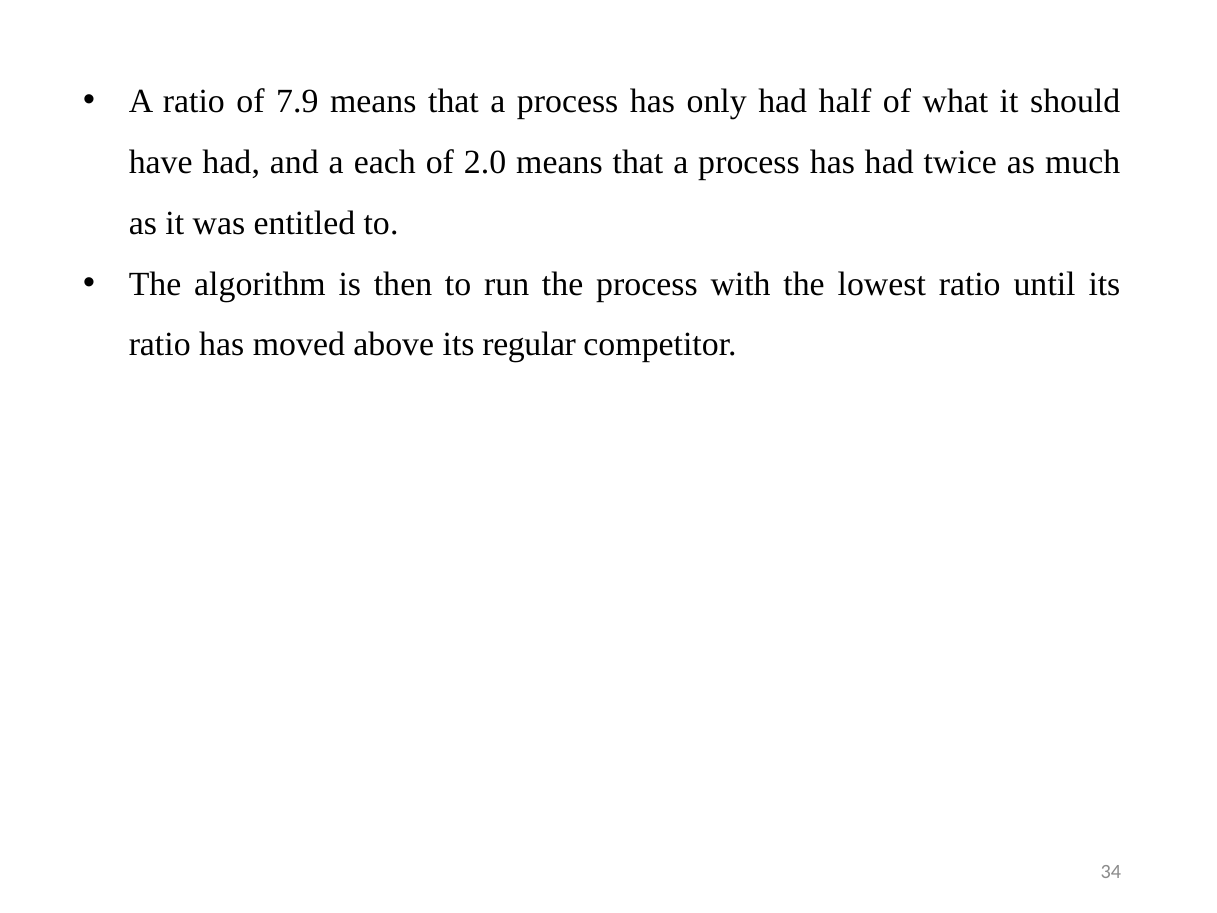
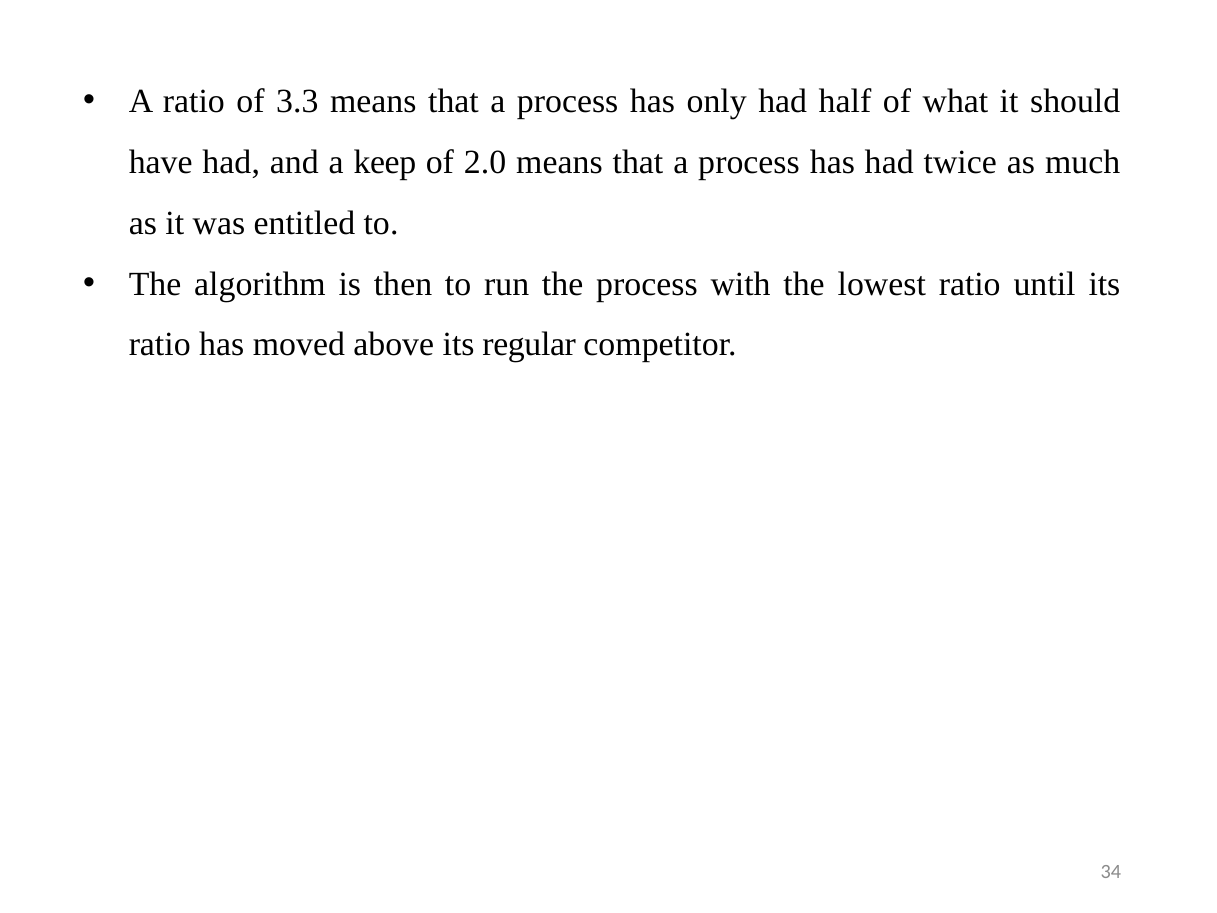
7.9: 7.9 -> 3.3
each: each -> keep
